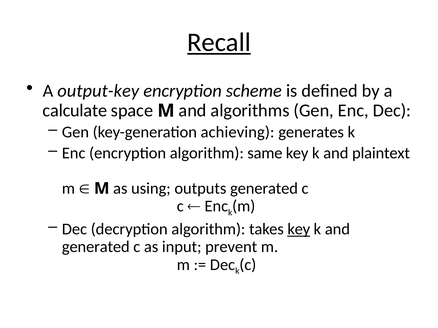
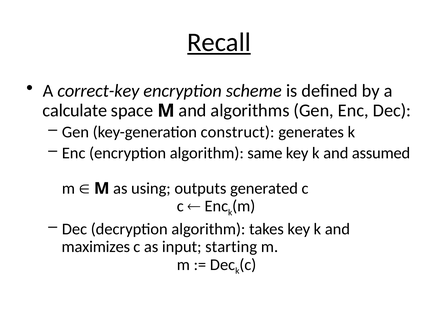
output-key: output-key -> correct-key
achieving: achieving -> construct
plaintext: plaintext -> assumed
key at (299, 229) underline: present -> none
generated at (96, 247): generated -> maximizes
prevent: prevent -> starting
